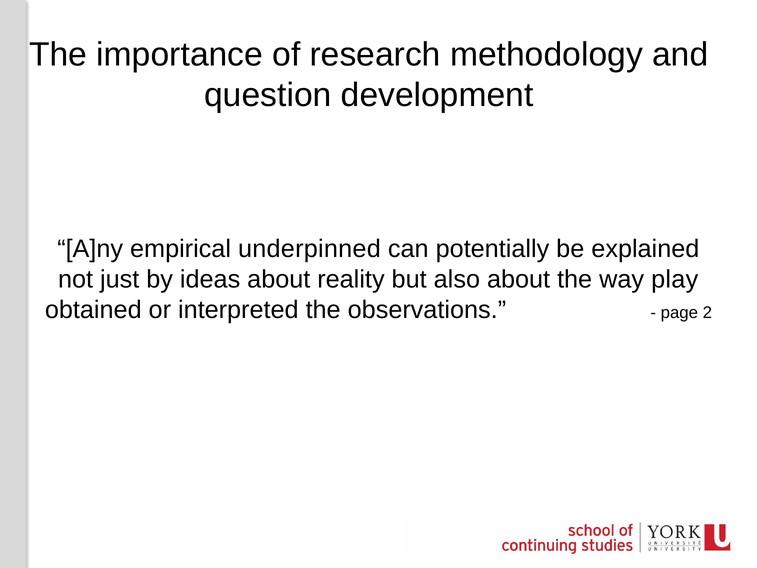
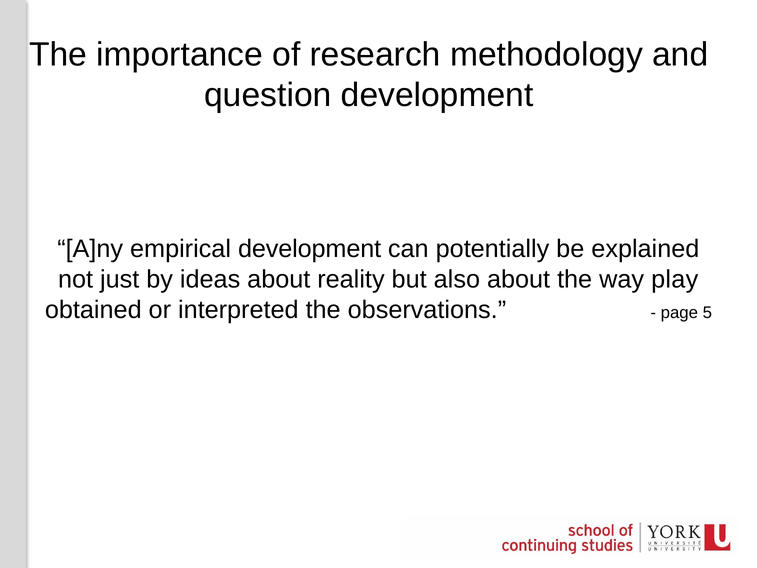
empirical underpinned: underpinned -> development
2: 2 -> 5
